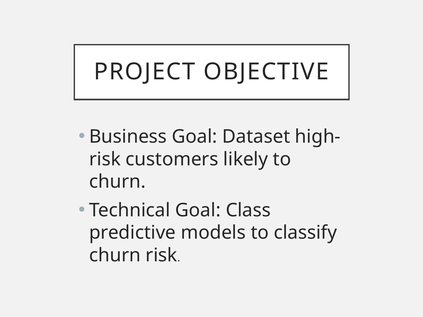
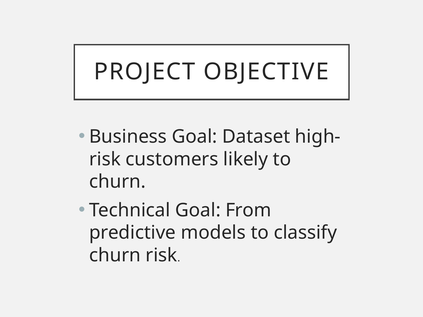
Class: Class -> From
